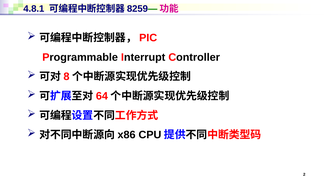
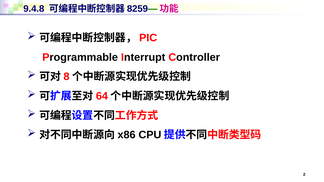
4.8.1: 4.8.1 -> 9.4.8
